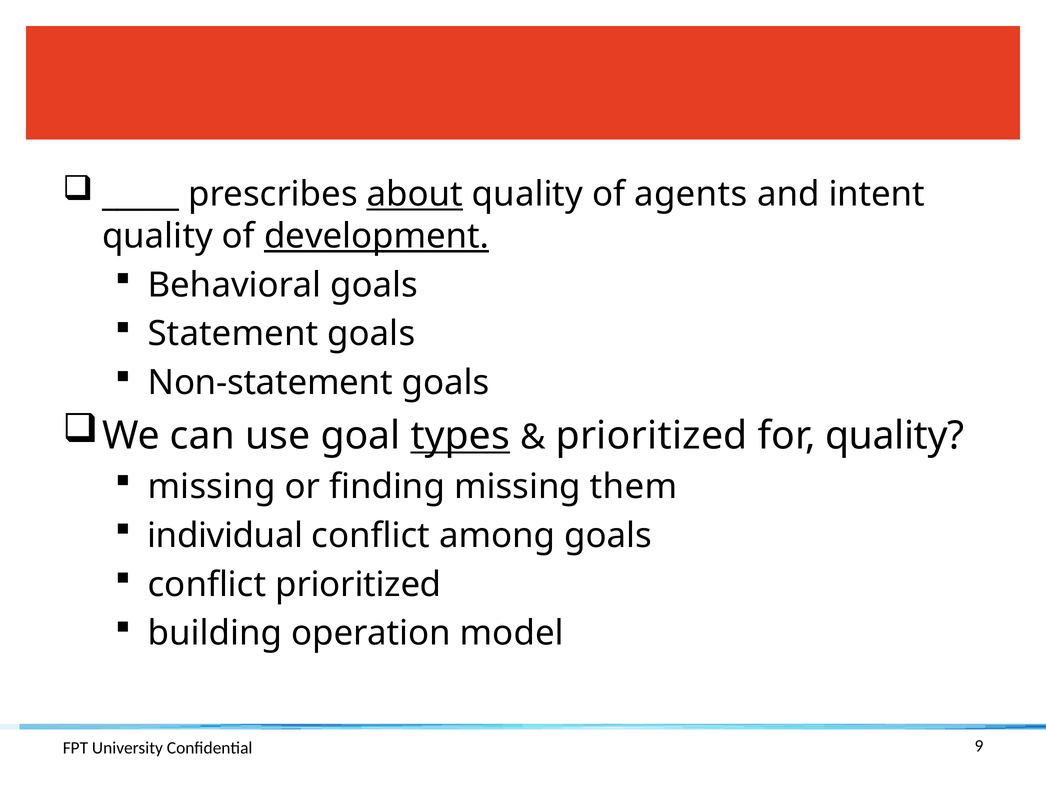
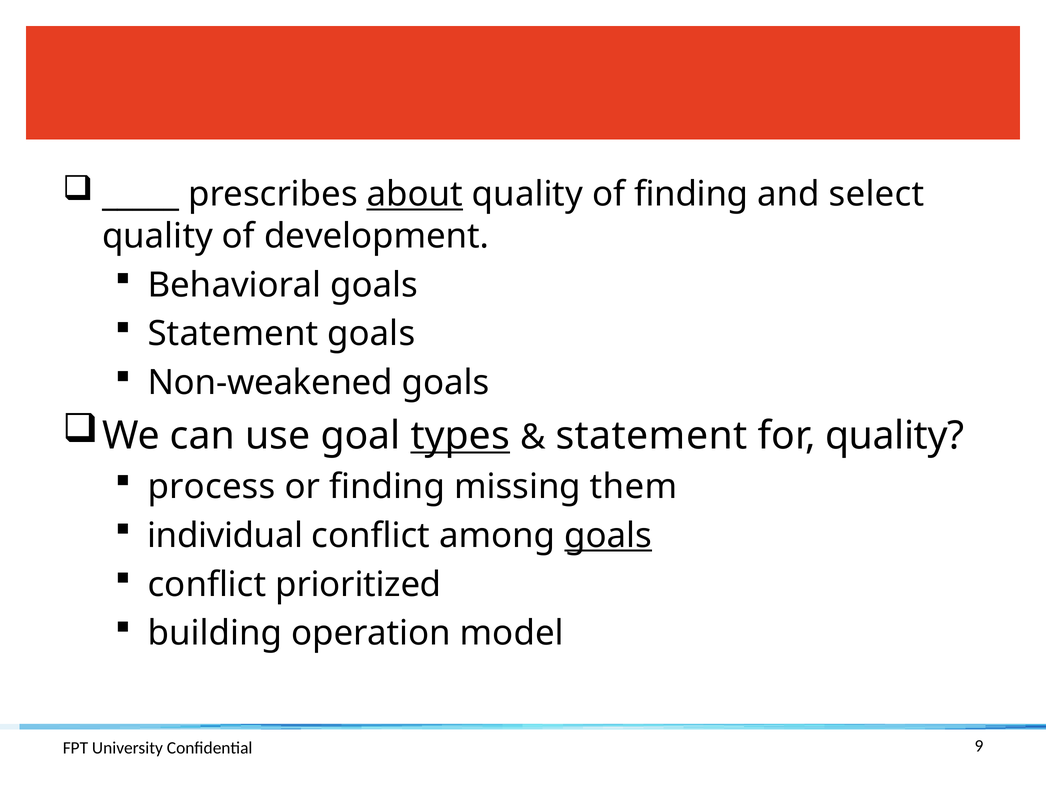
of agents: agents -> finding
intent: intent -> select
development underline: present -> none
Non-statement: Non-statement -> Non-weakened
prioritized at (652, 435): prioritized -> statement
missing at (212, 487): missing -> process
goals at (608, 535) underline: none -> present
